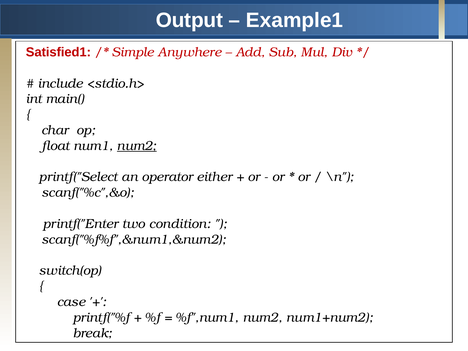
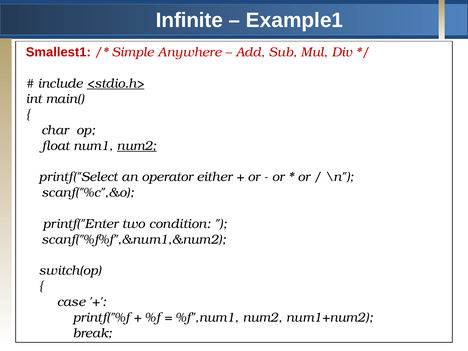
Output: Output -> Infinite
Satisfied1: Satisfied1 -> Smallest1
<stdio.h> underline: none -> present
